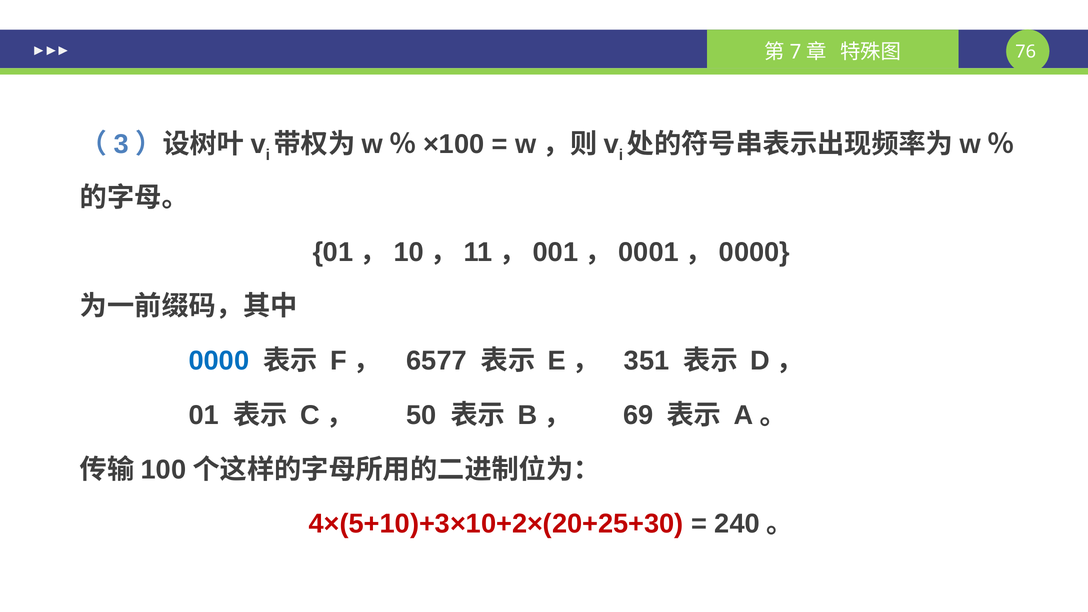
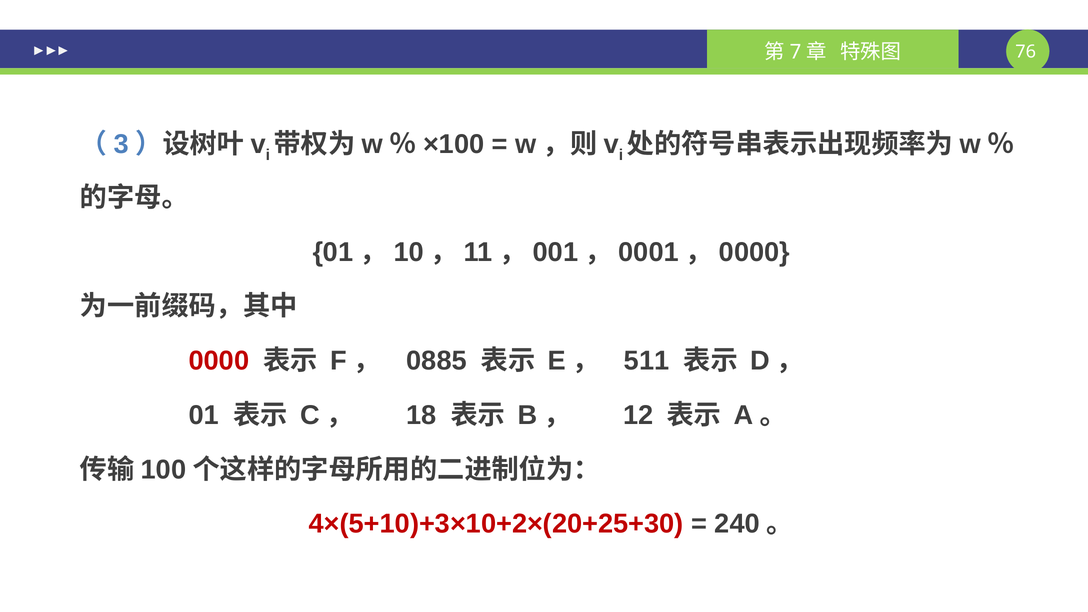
0000 colour: blue -> red
6577: 6577 -> 0885
351: 351 -> 511
50: 50 -> 18
69: 69 -> 12
